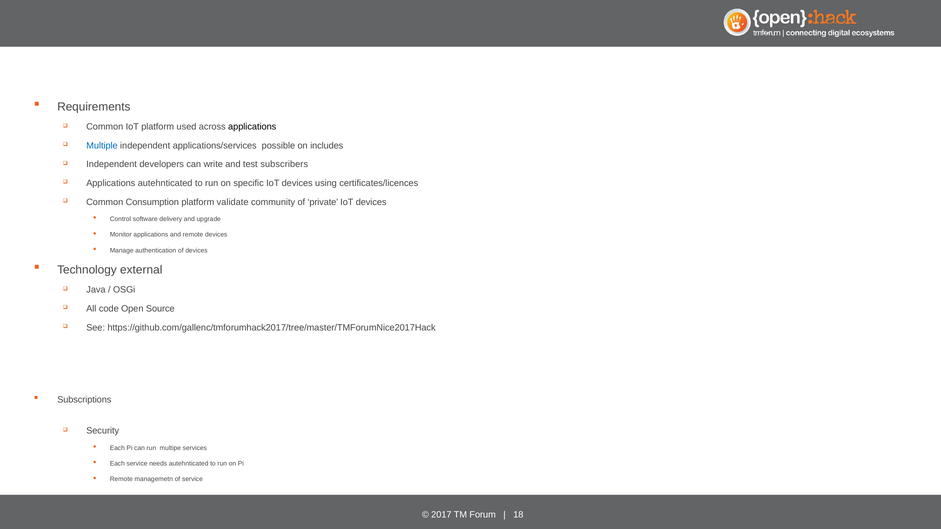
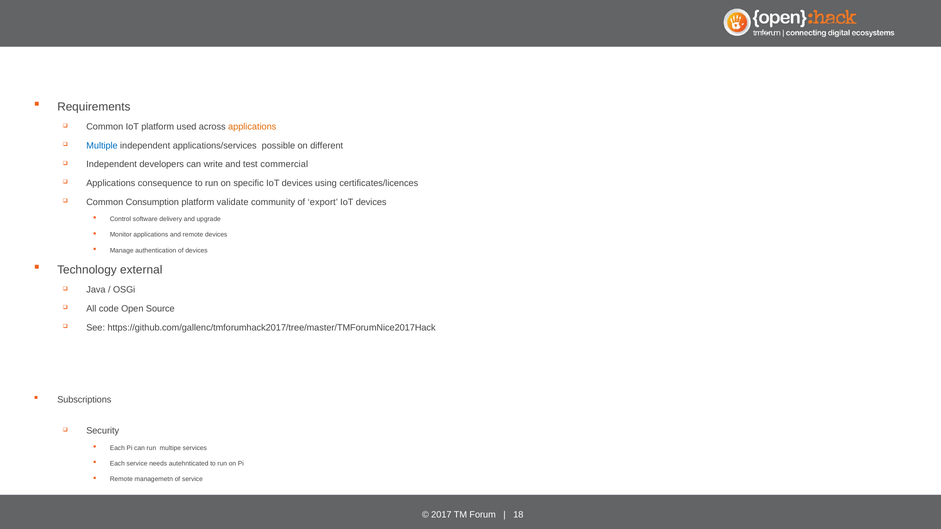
applications at (252, 127) colour: black -> orange
includes: includes -> different
subscribers: subscribers -> commercial
Applications autehnticated: autehnticated -> consequence
private: private -> export
